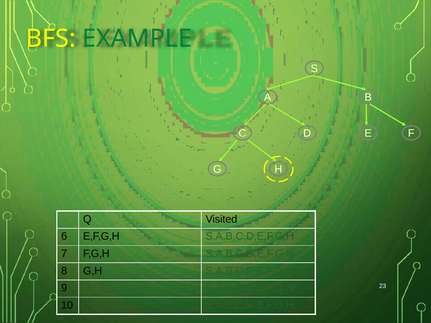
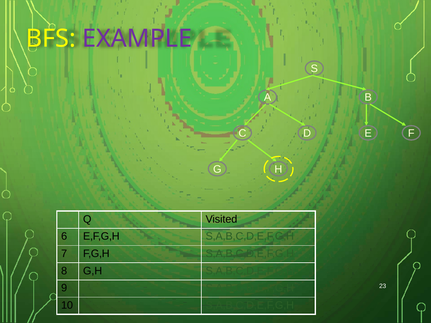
EXAMPLE colour: green -> purple
